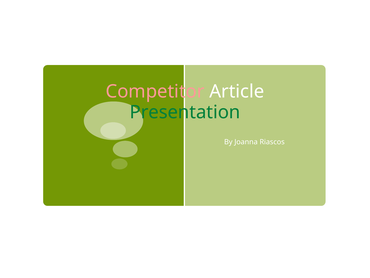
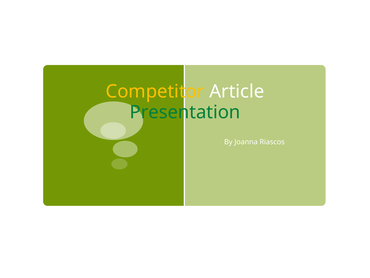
Competitor colour: pink -> yellow
